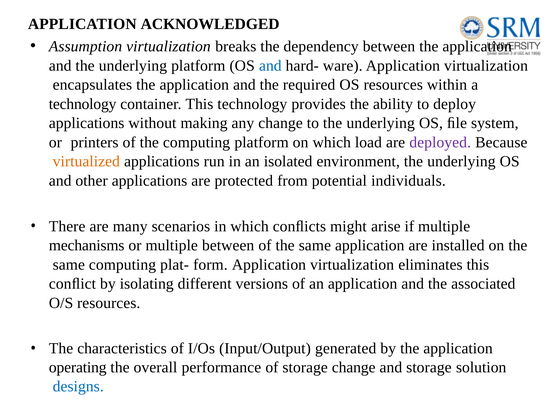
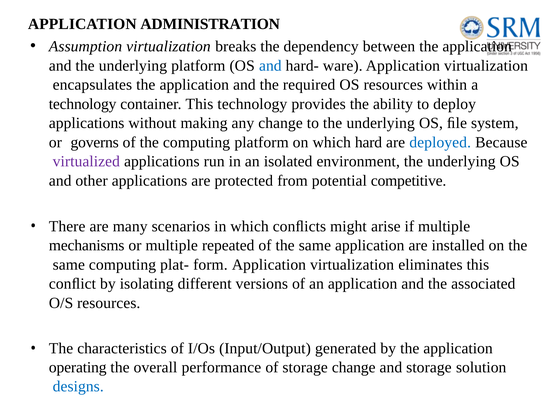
ACKNOWLEDGED: ACKNOWLEDGED -> ADMINISTRATION
printers: printers -> governs
load: load -> hard
deployed colour: purple -> blue
virtualized colour: orange -> purple
individuals: individuals -> competitive
multiple between: between -> repeated
